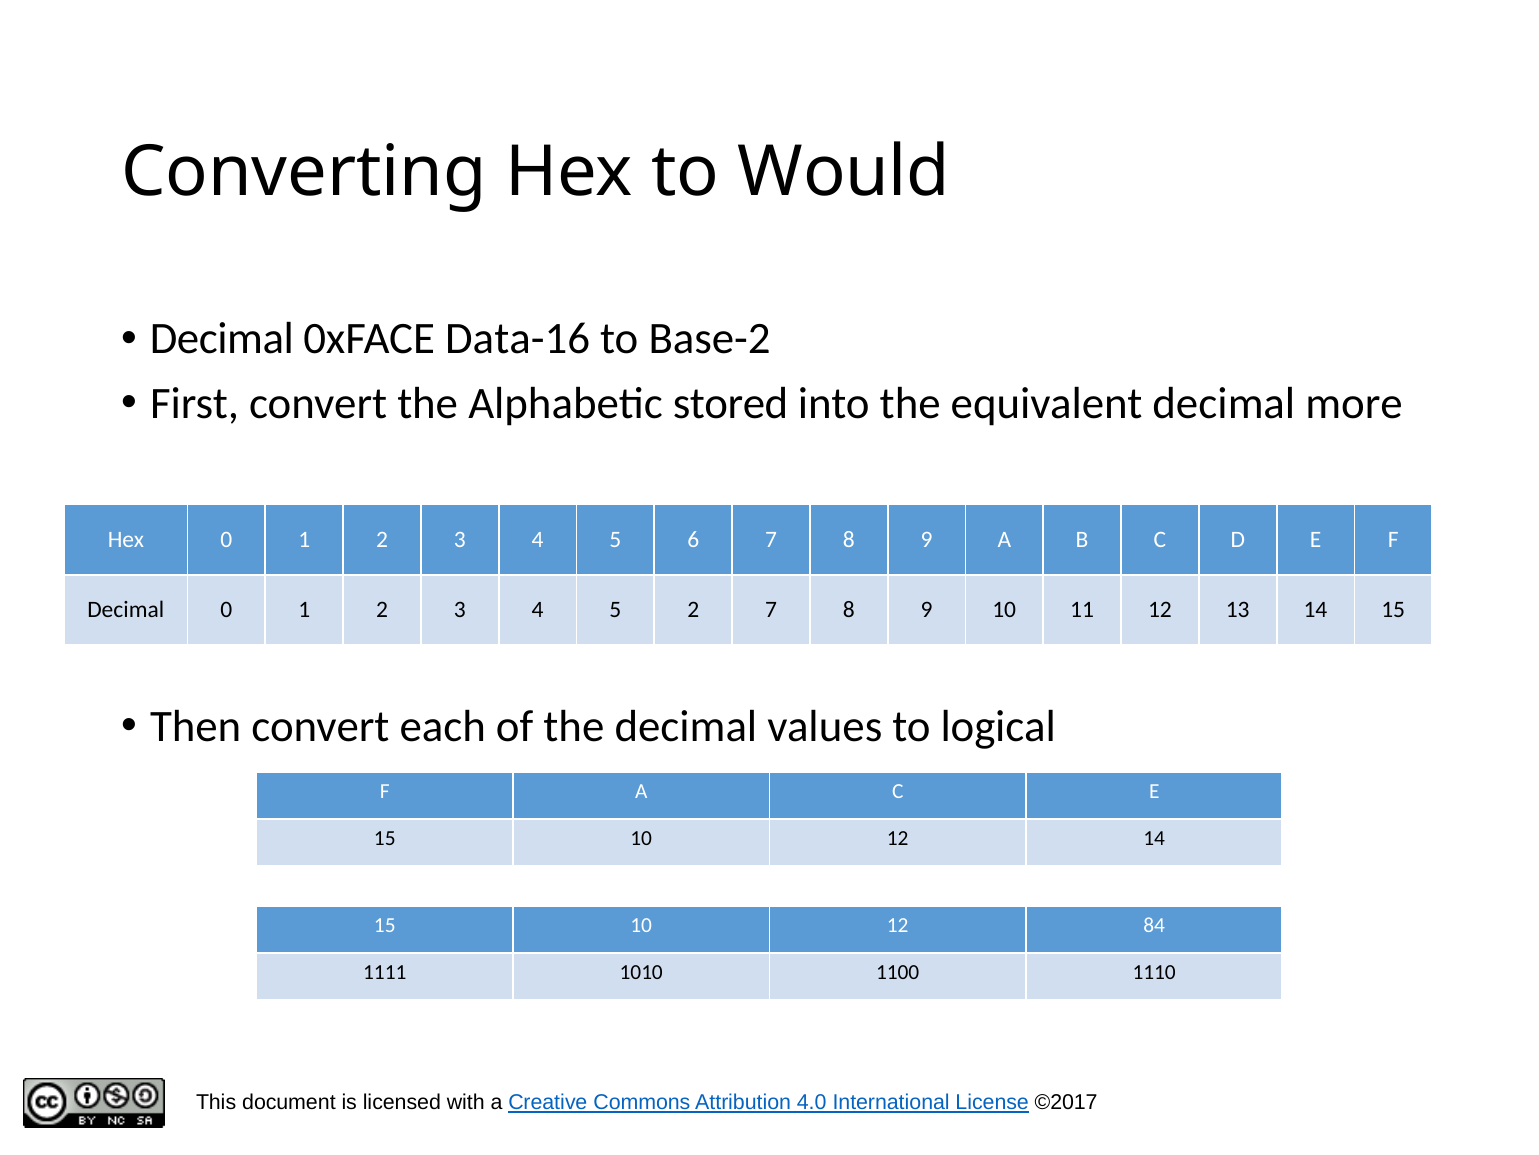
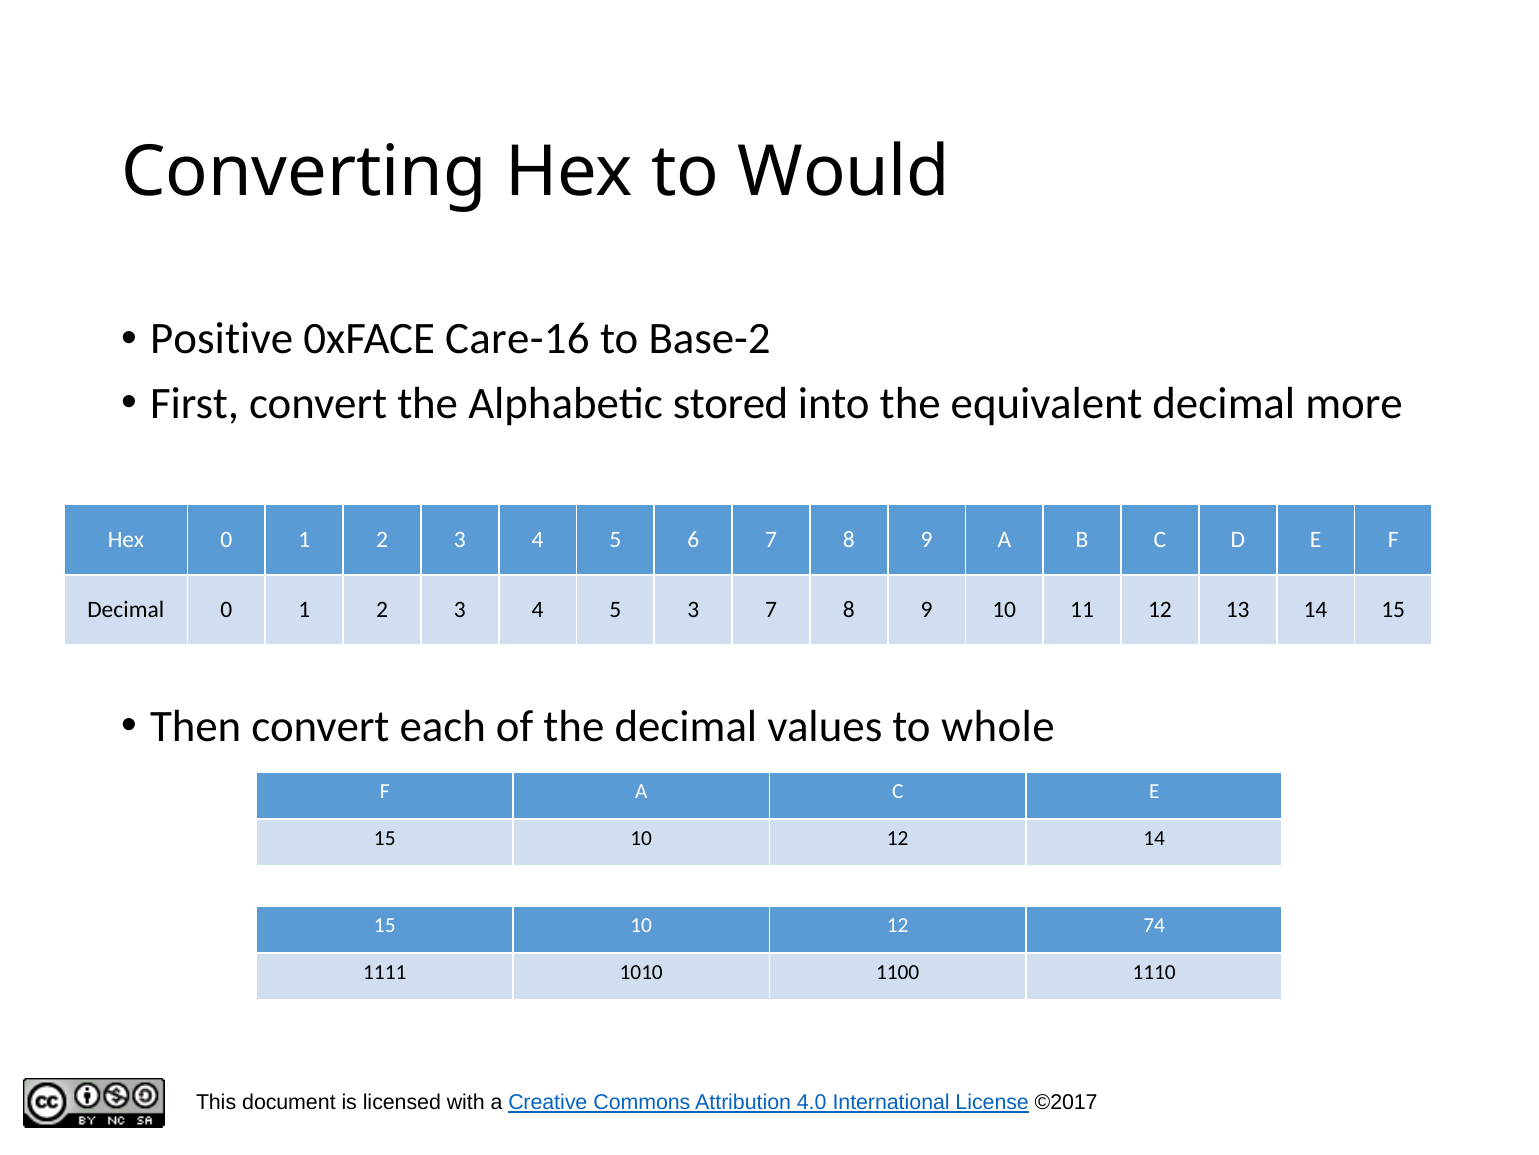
Decimal at (222, 339): Decimal -> Positive
Data-16: Data-16 -> Care-16
5 2: 2 -> 3
logical: logical -> whole
84: 84 -> 74
